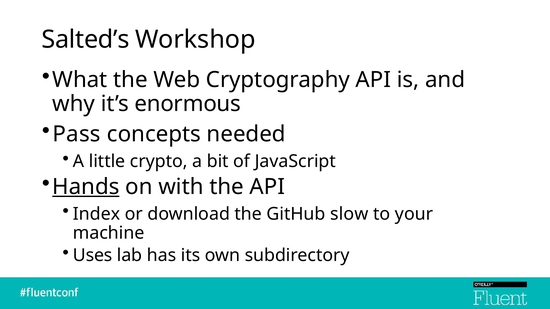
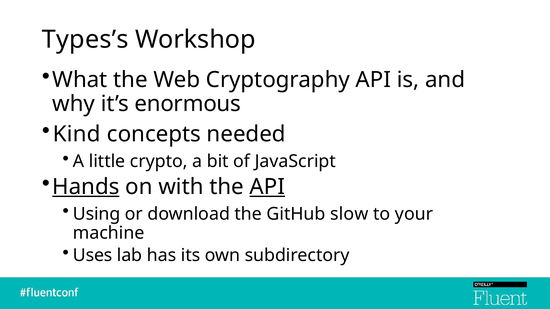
Salted’s: Salted’s -> Types’s
Pass: Pass -> Kind
API at (267, 187) underline: none -> present
Index: Index -> Using
